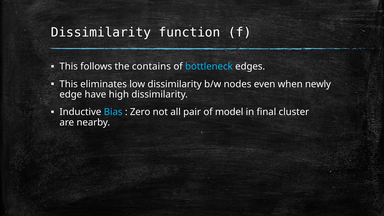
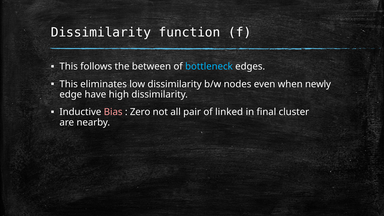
contains: contains -> between
Bias colour: light blue -> pink
model: model -> linked
